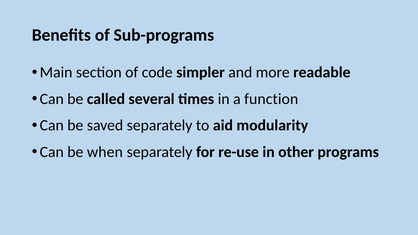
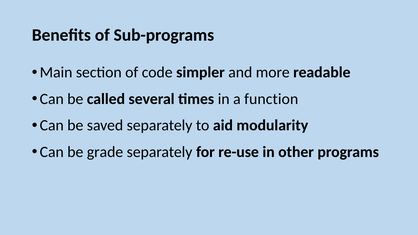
when: when -> grade
